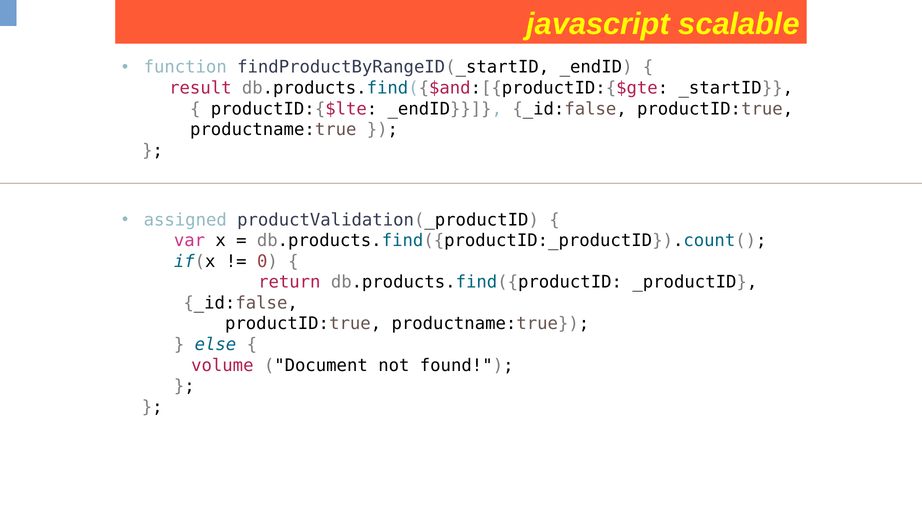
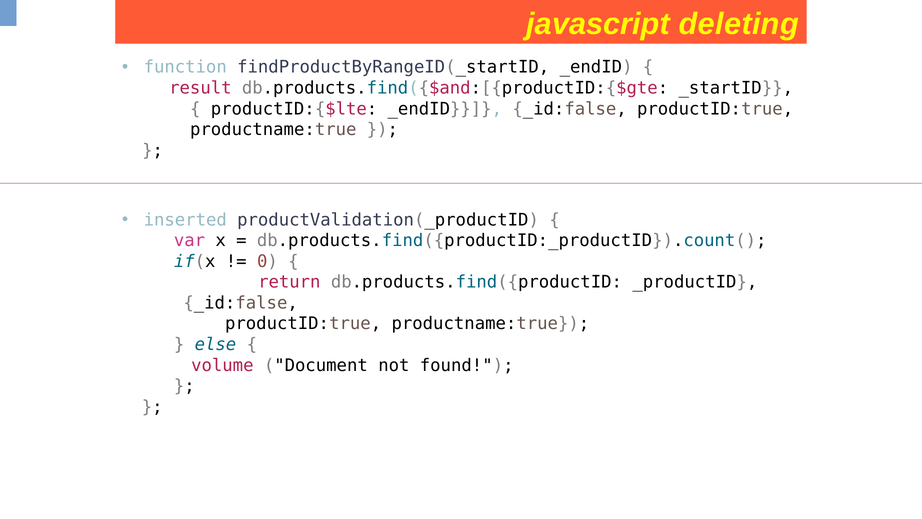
scalable: scalable -> deleting
assigned: assigned -> inserted
